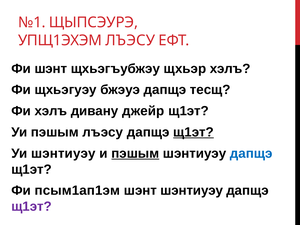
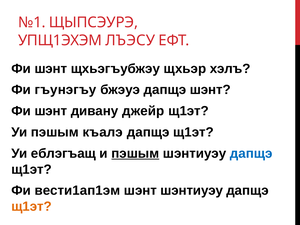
щхьэгуэу: щхьэгуэу -> гъунэгъу
дапщэ тесщ: тесщ -> шэнт
хэлъ at (51, 111): хэлъ -> шэнт
пэшым лъэсу: лъэсу -> къалэ
щ1эт at (193, 132) underline: present -> none
Уи шэнтиуэу: шэнтиуэу -> еблэгъащ
псым1ап1эм: псым1ап1эм -> вести1ап1эм
щ1эт at (32, 207) colour: purple -> orange
